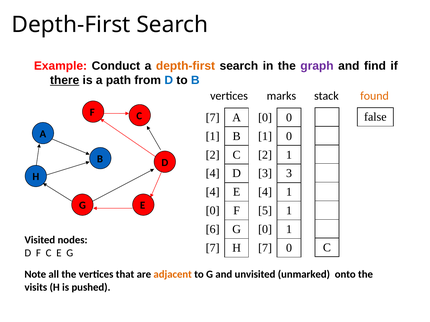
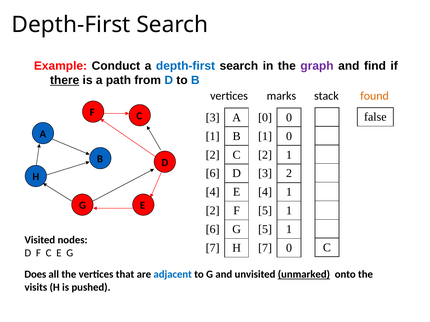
depth-first at (186, 66) colour: orange -> blue
7 at (213, 118): 7 -> 3
4 at (213, 174): 4 -> 6
3 3: 3 -> 2
0 at (213, 211): 0 -> 2
0 at (265, 230): 0 -> 5
Note: Note -> Does
adjacent colour: orange -> blue
unmarked underline: none -> present
